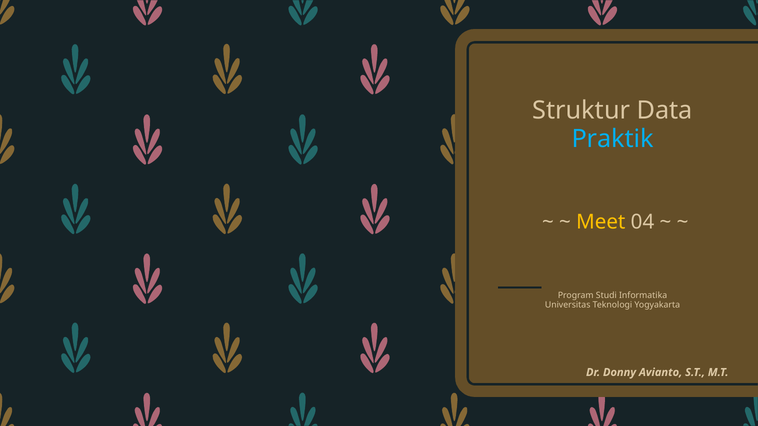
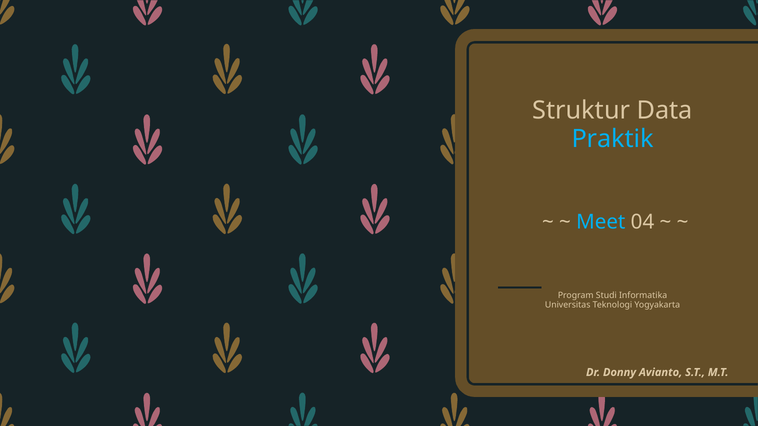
Meet colour: yellow -> light blue
